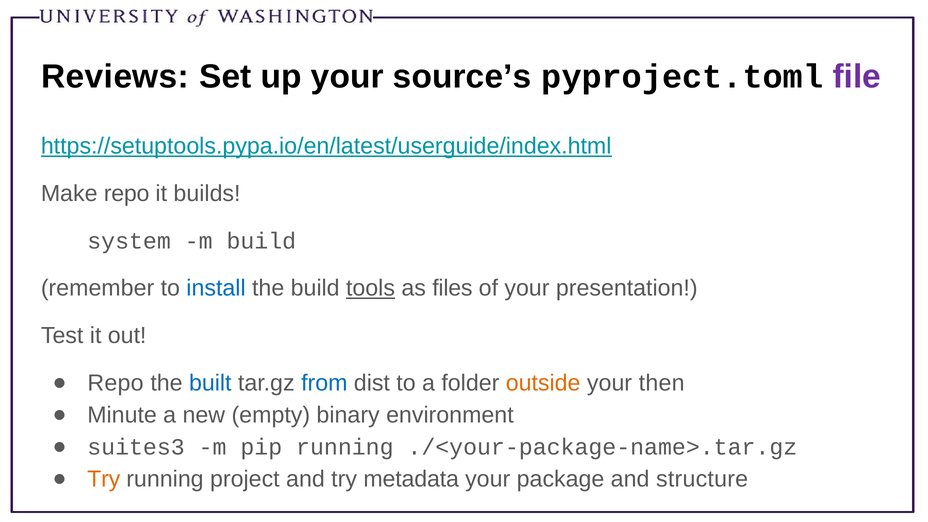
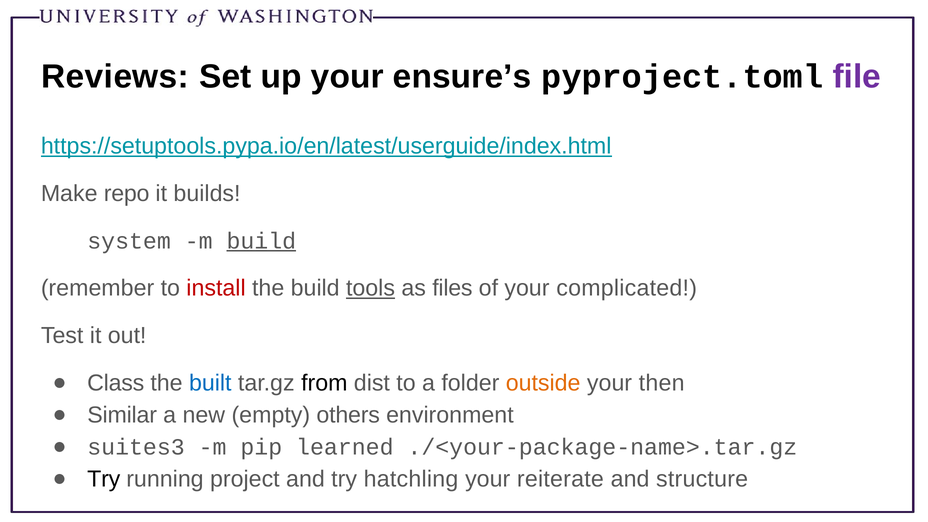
source’s: source’s -> ensure’s
build at (261, 241) underline: none -> present
install colour: blue -> red
presentation: presentation -> complicated
Repo at (116, 383): Repo -> Class
from colour: blue -> black
Minute: Minute -> Similar
binary: binary -> others
pip running: running -> learned
Try at (104, 479) colour: orange -> black
metadata: metadata -> hatchling
package: package -> reiterate
